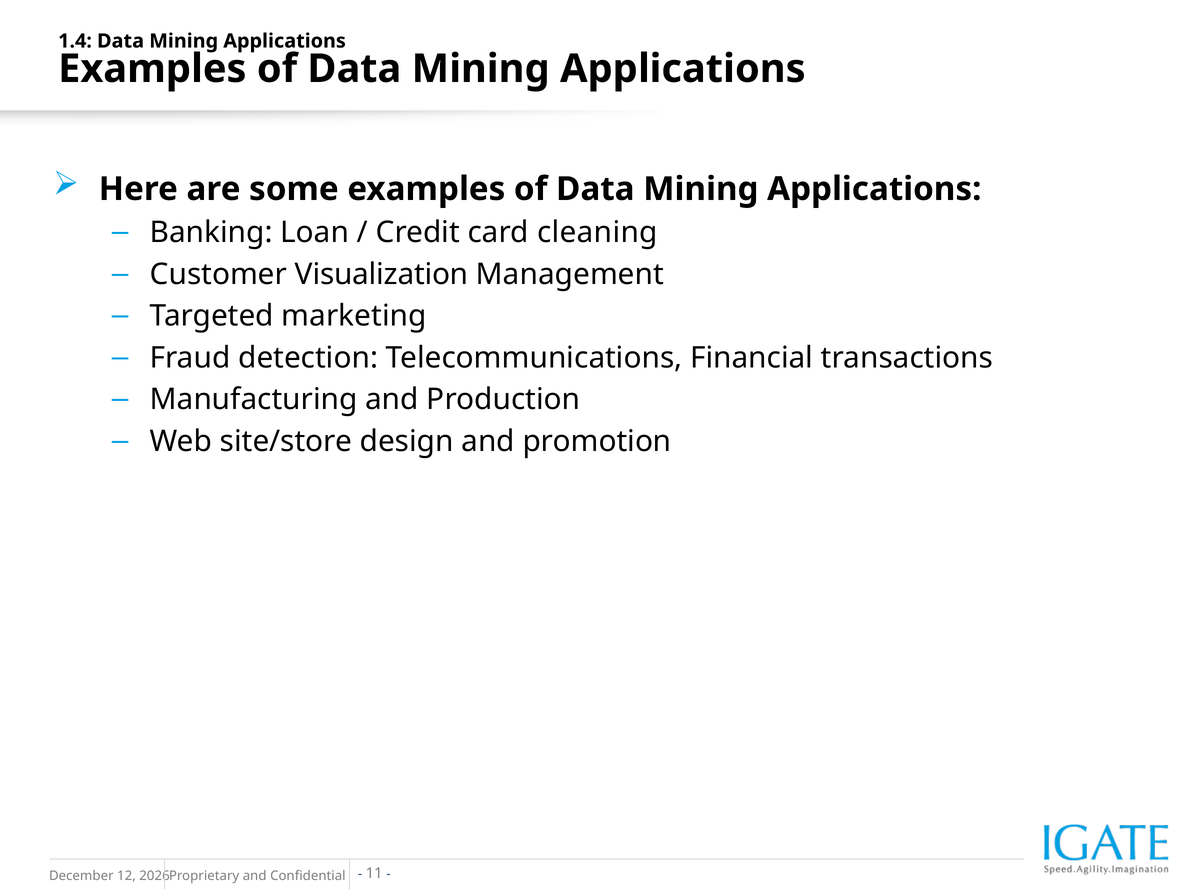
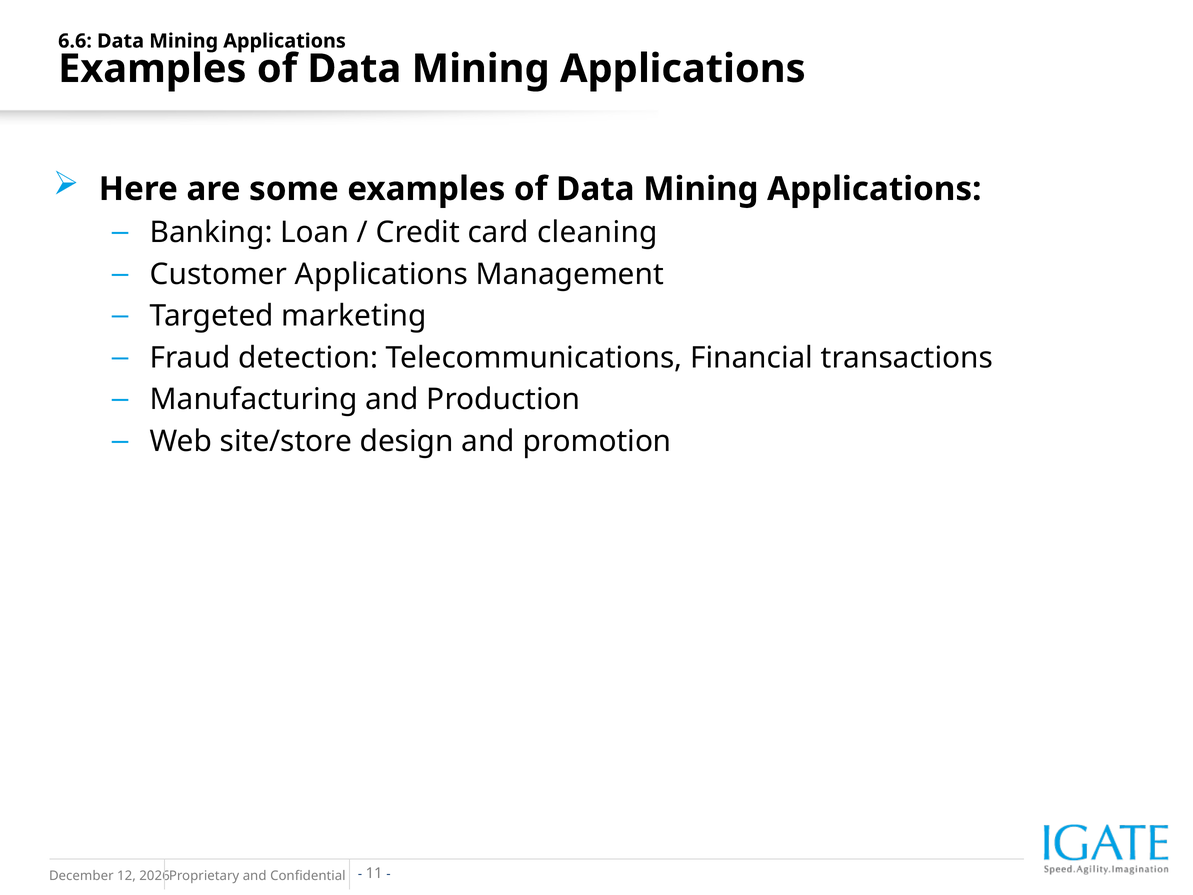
1.4: 1.4 -> 6.6
Customer Visualization: Visualization -> Applications
